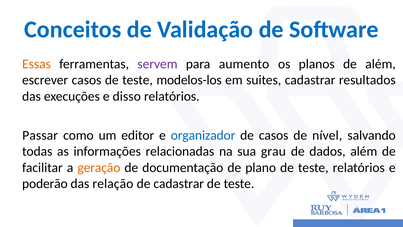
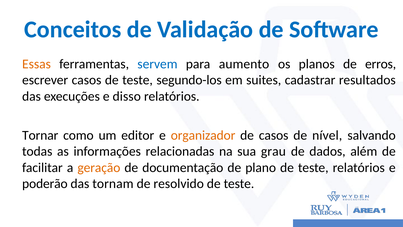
servem colour: purple -> blue
de além: além -> erros
modelos-los: modelos-los -> segundo-los
Passar: Passar -> Tornar
organizador colour: blue -> orange
relação: relação -> tornam
de cadastrar: cadastrar -> resolvido
